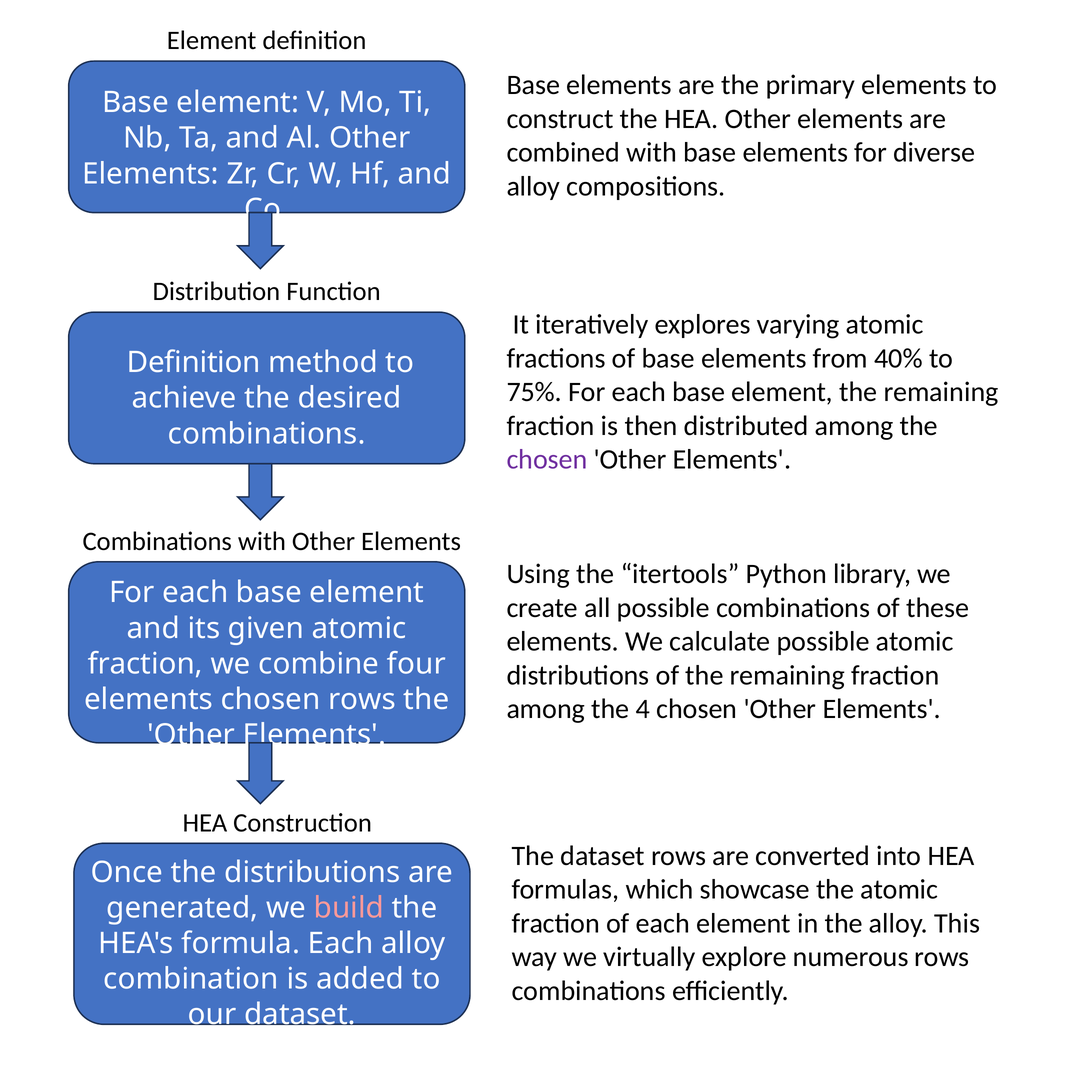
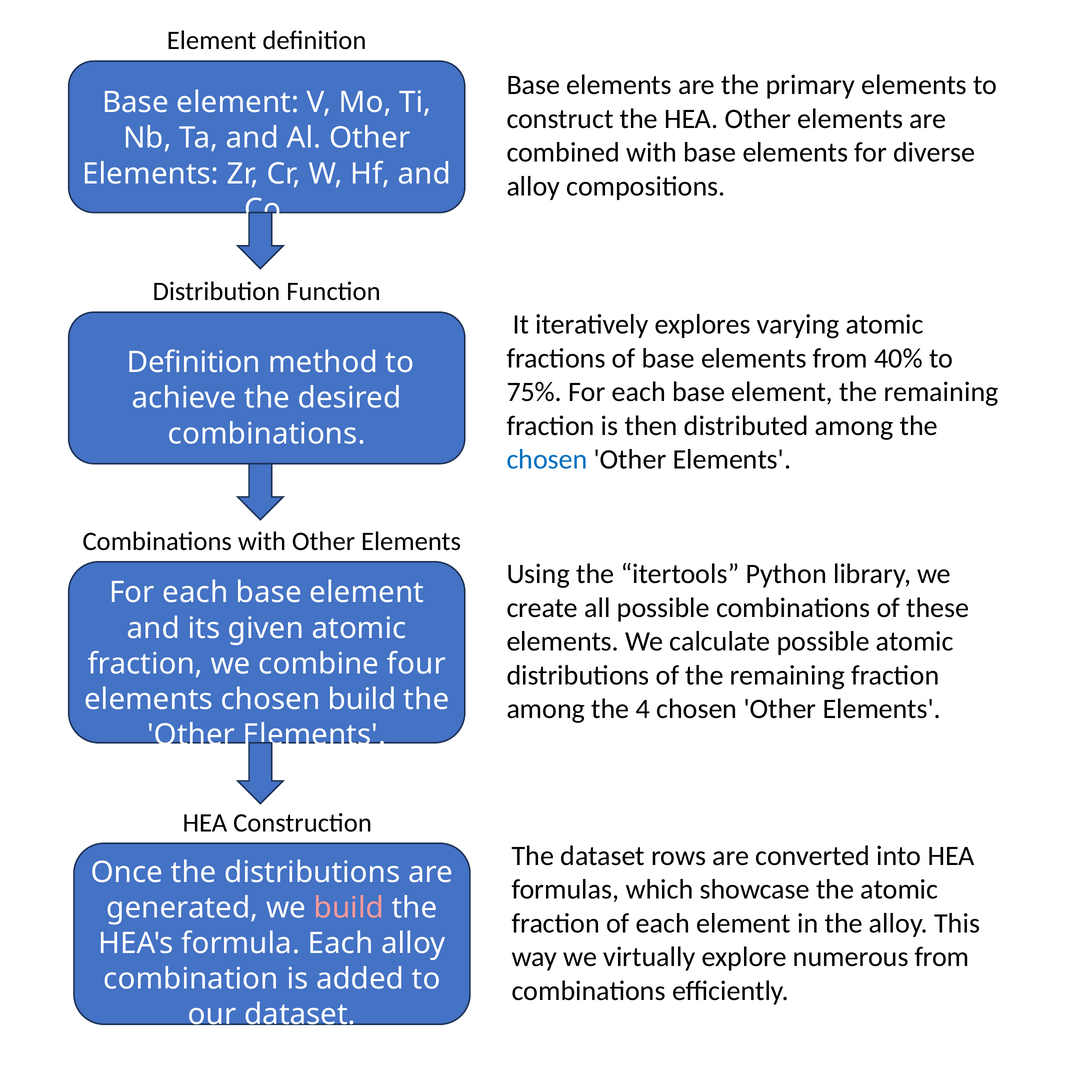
chosen at (547, 460) colour: purple -> blue
chosen rows: rows -> build
numerous rows: rows -> from
